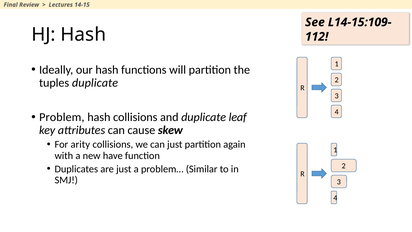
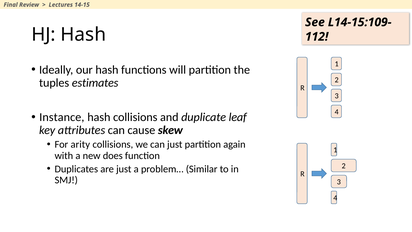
tuples duplicate: duplicate -> estimates
Problem: Problem -> Instance
have: have -> does
